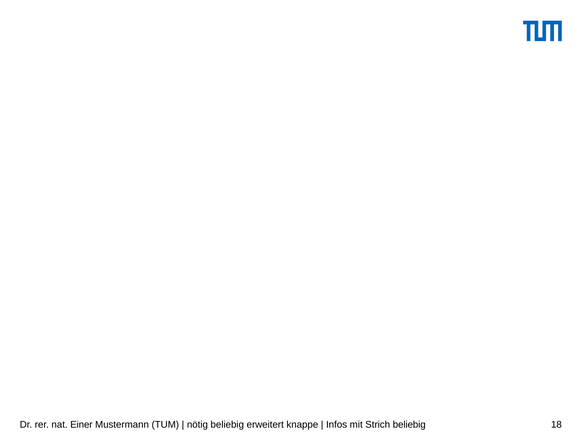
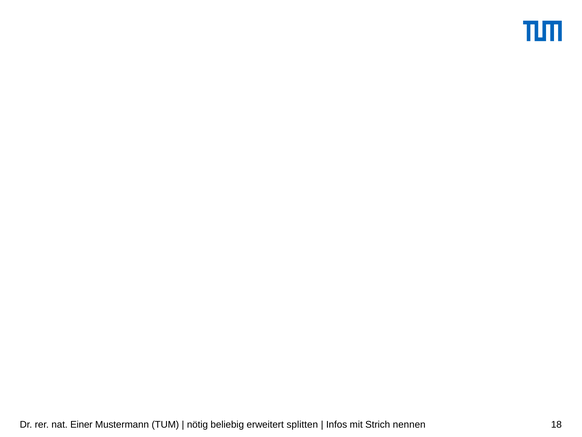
knappe: knappe -> splitten
Strich beliebig: beliebig -> nennen
